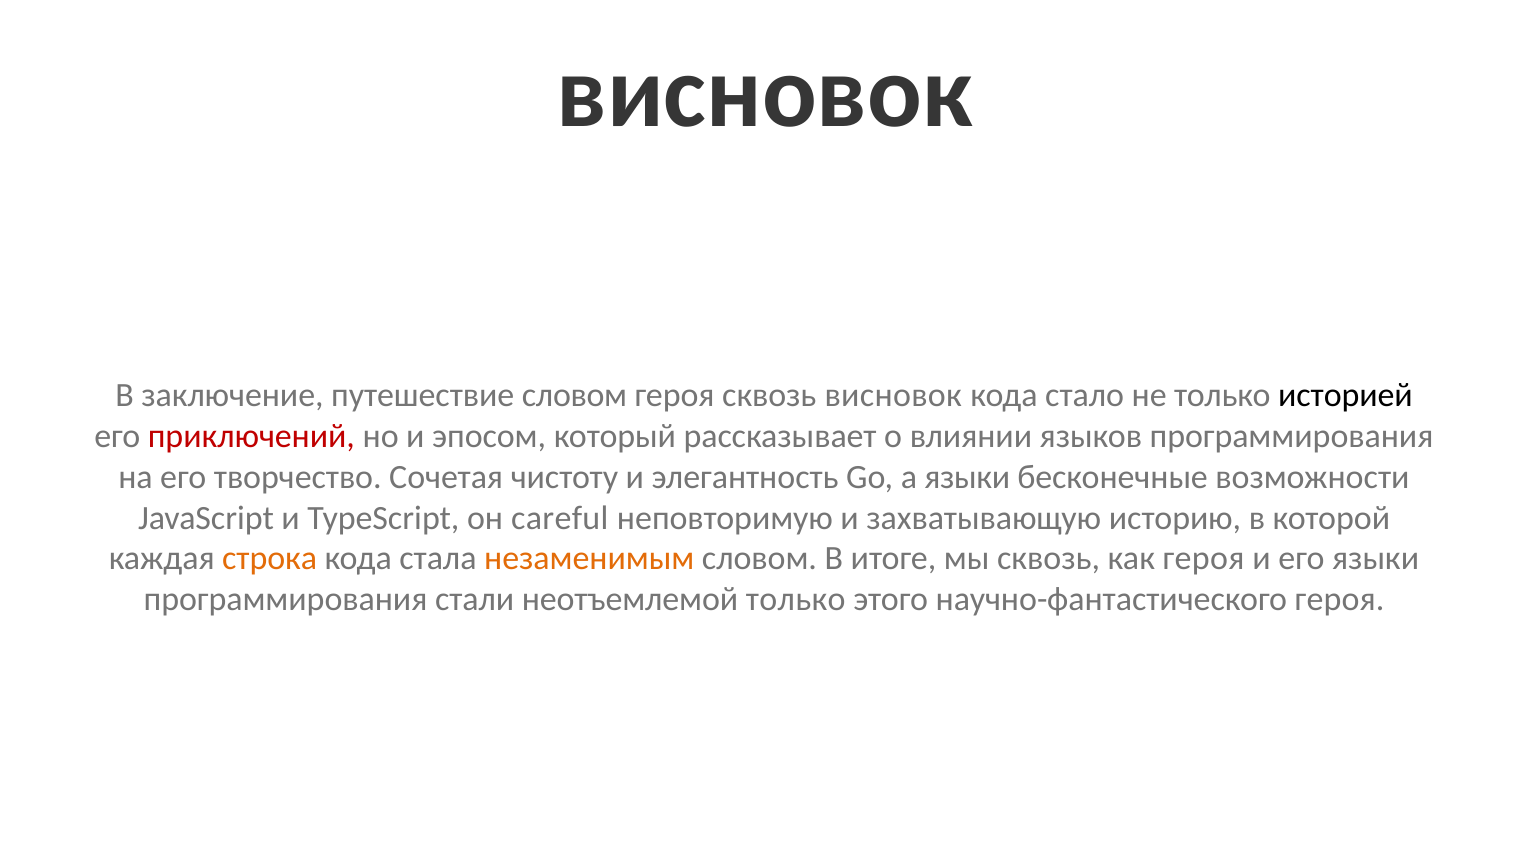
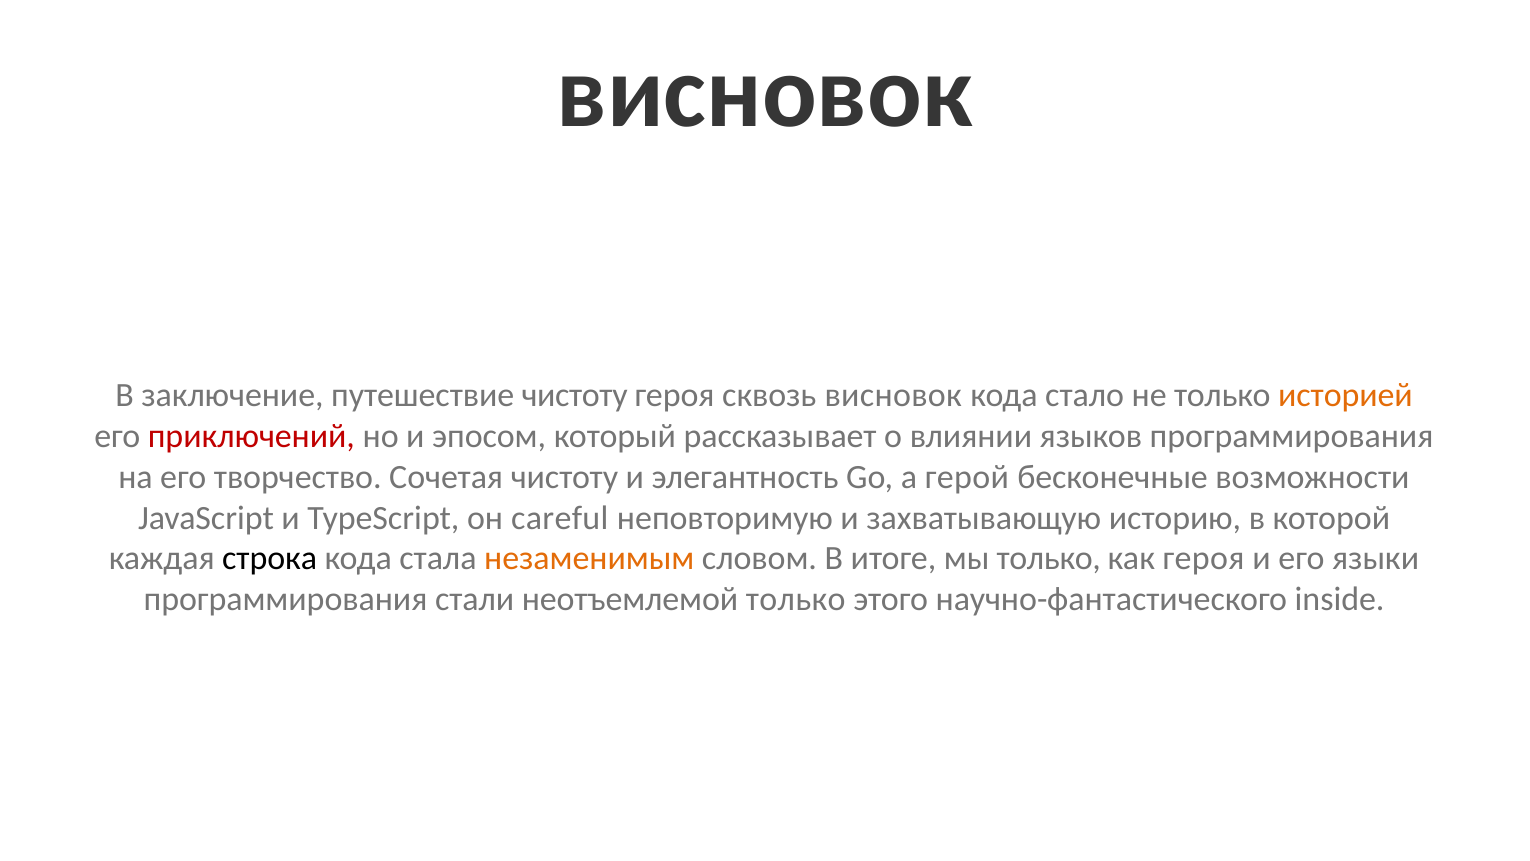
путешествие словом: словом -> чистоту
историей colour: black -> orange
а языки: языки -> герой
строка colour: orange -> black
мы сквозь: сквозь -> только
научно-фантастического героя: героя -> inside
